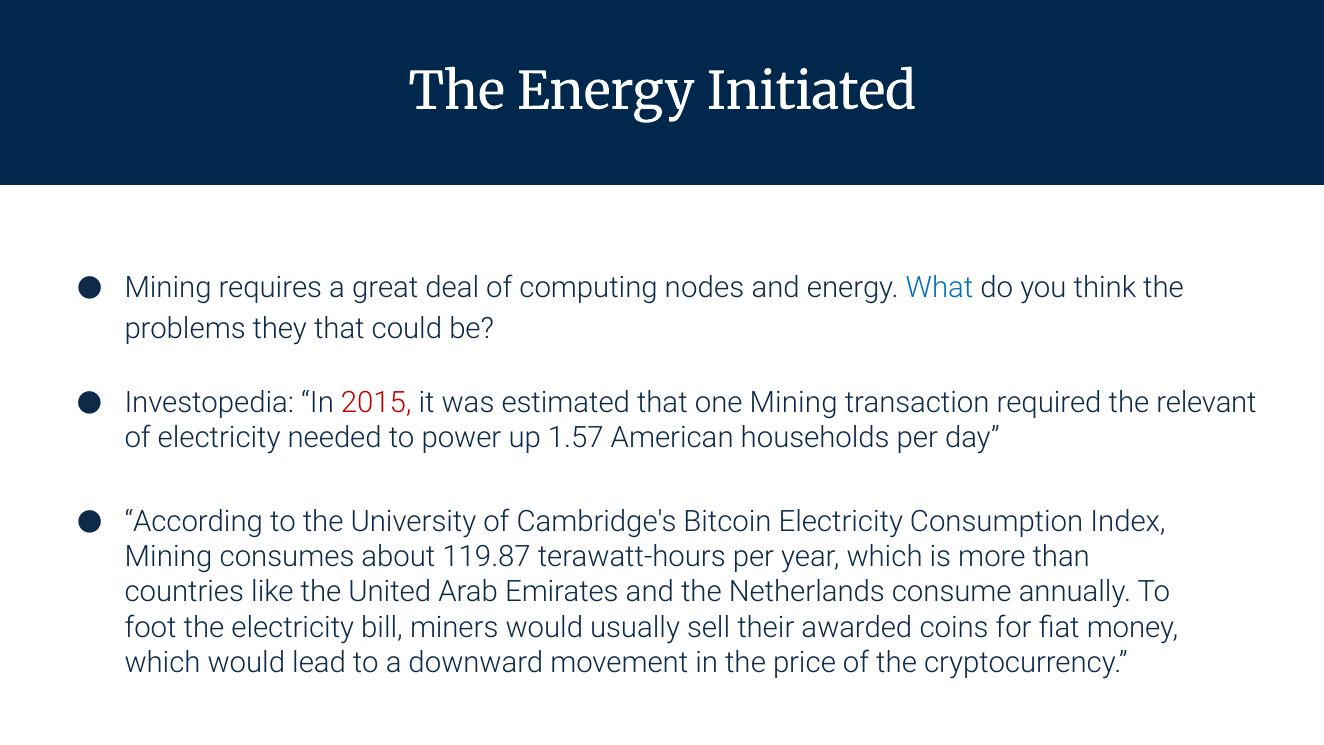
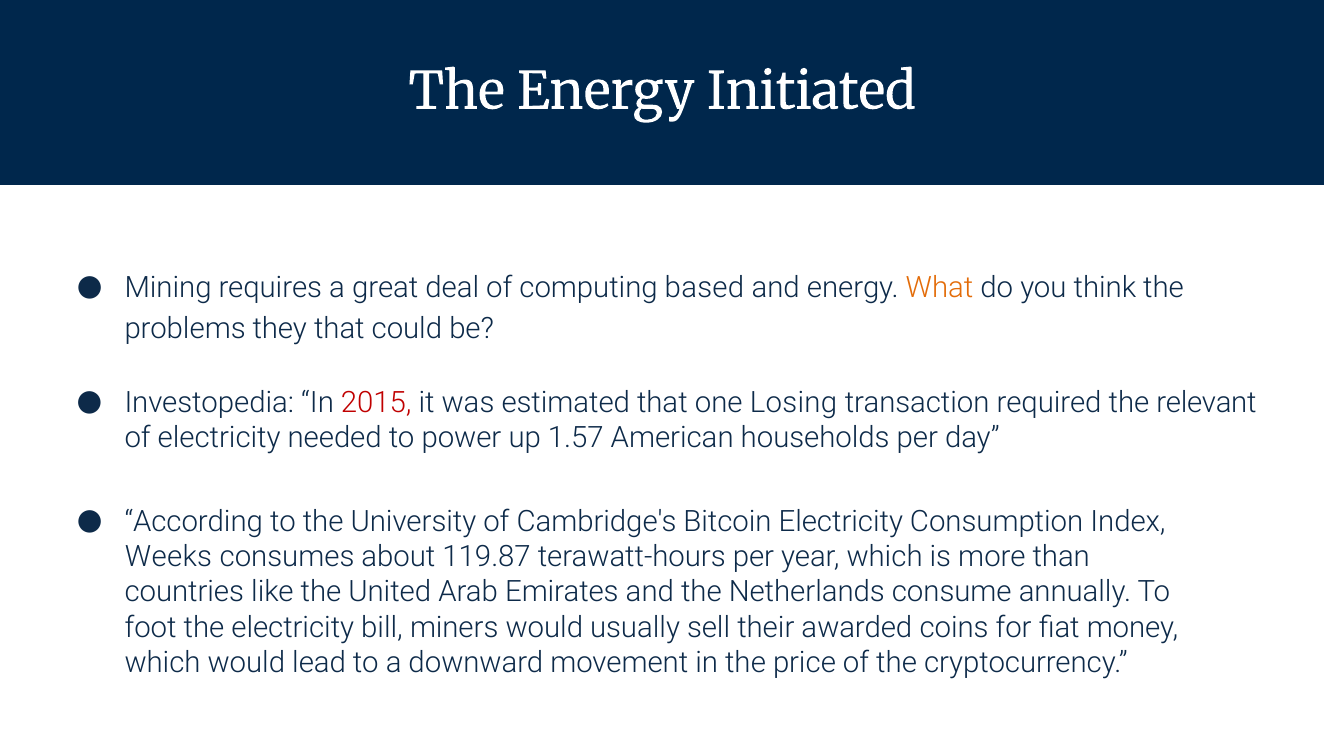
nodes: nodes -> based
What colour: blue -> orange
one Mining: Mining -> Losing
Mining at (169, 557): Mining -> Weeks
